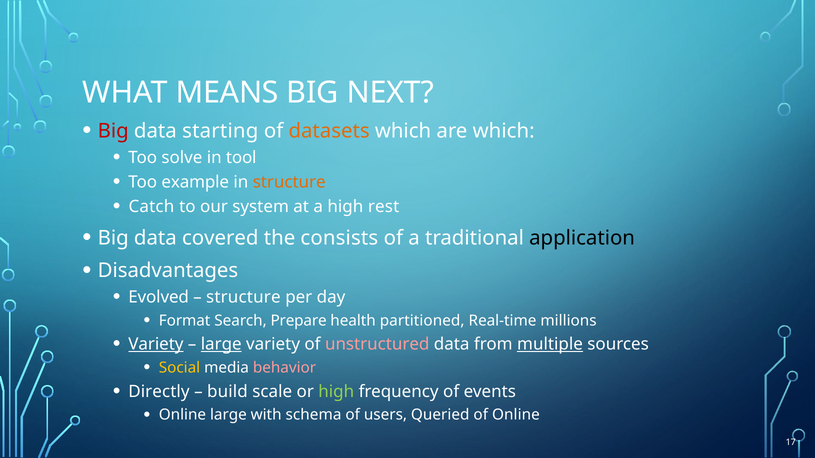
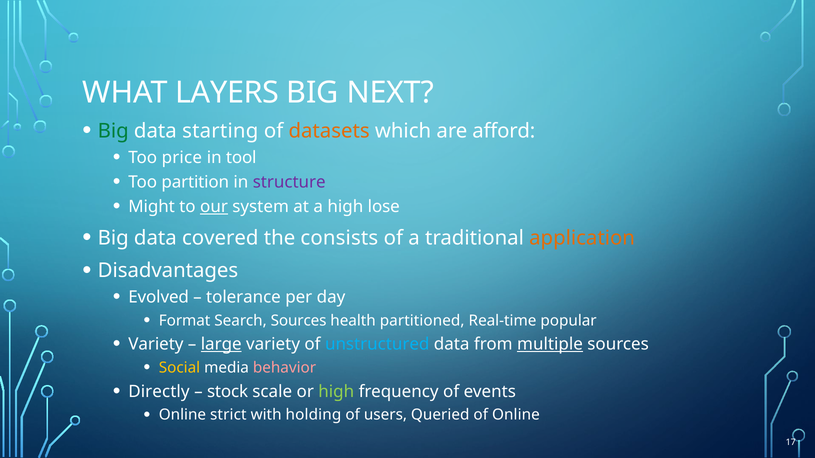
MEANS: MEANS -> LAYERS
Big at (113, 131) colour: red -> green
are which: which -> afford
solve: solve -> price
example: example -> partition
structure at (289, 182) colour: orange -> purple
Catch: Catch -> Might
our underline: none -> present
rest: rest -> lose
application colour: black -> orange
structure at (243, 297): structure -> tolerance
Search Prepare: Prepare -> Sources
millions: millions -> popular
Variety at (156, 345) underline: present -> none
unstructured colour: pink -> light blue
build: build -> stock
Online large: large -> strict
schema: schema -> holding
